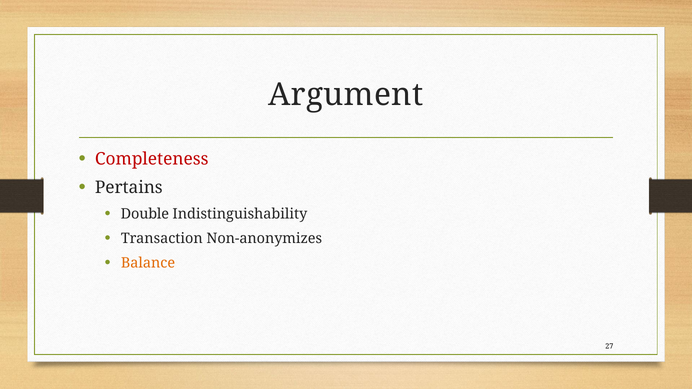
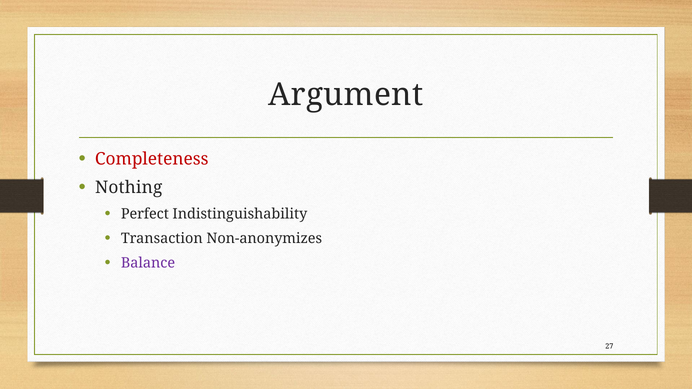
Pertains: Pertains -> Nothing
Double: Double -> Perfect
Balance colour: orange -> purple
